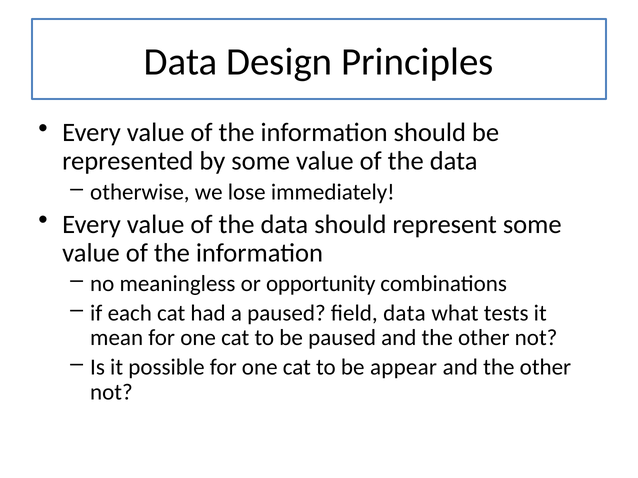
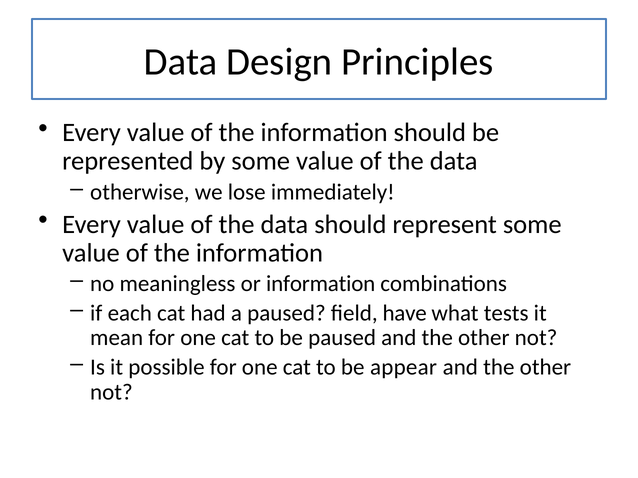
or opportunity: opportunity -> information
field data: data -> have
